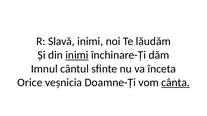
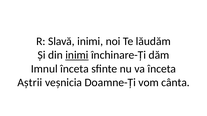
Imnul cântul: cântul -> înceta
Orice: Orice -> Aștrii
cânta underline: present -> none
